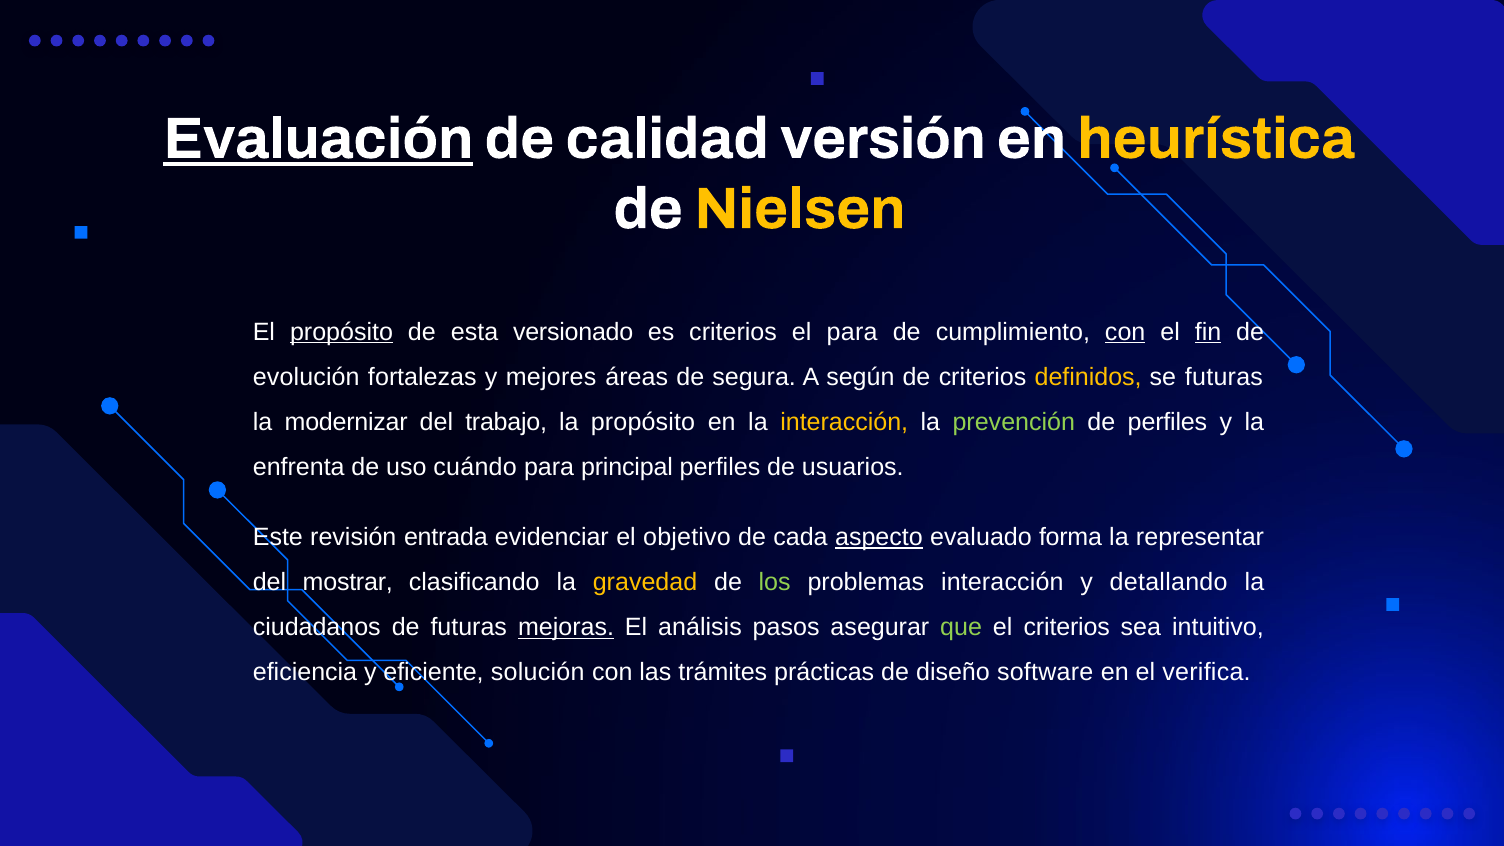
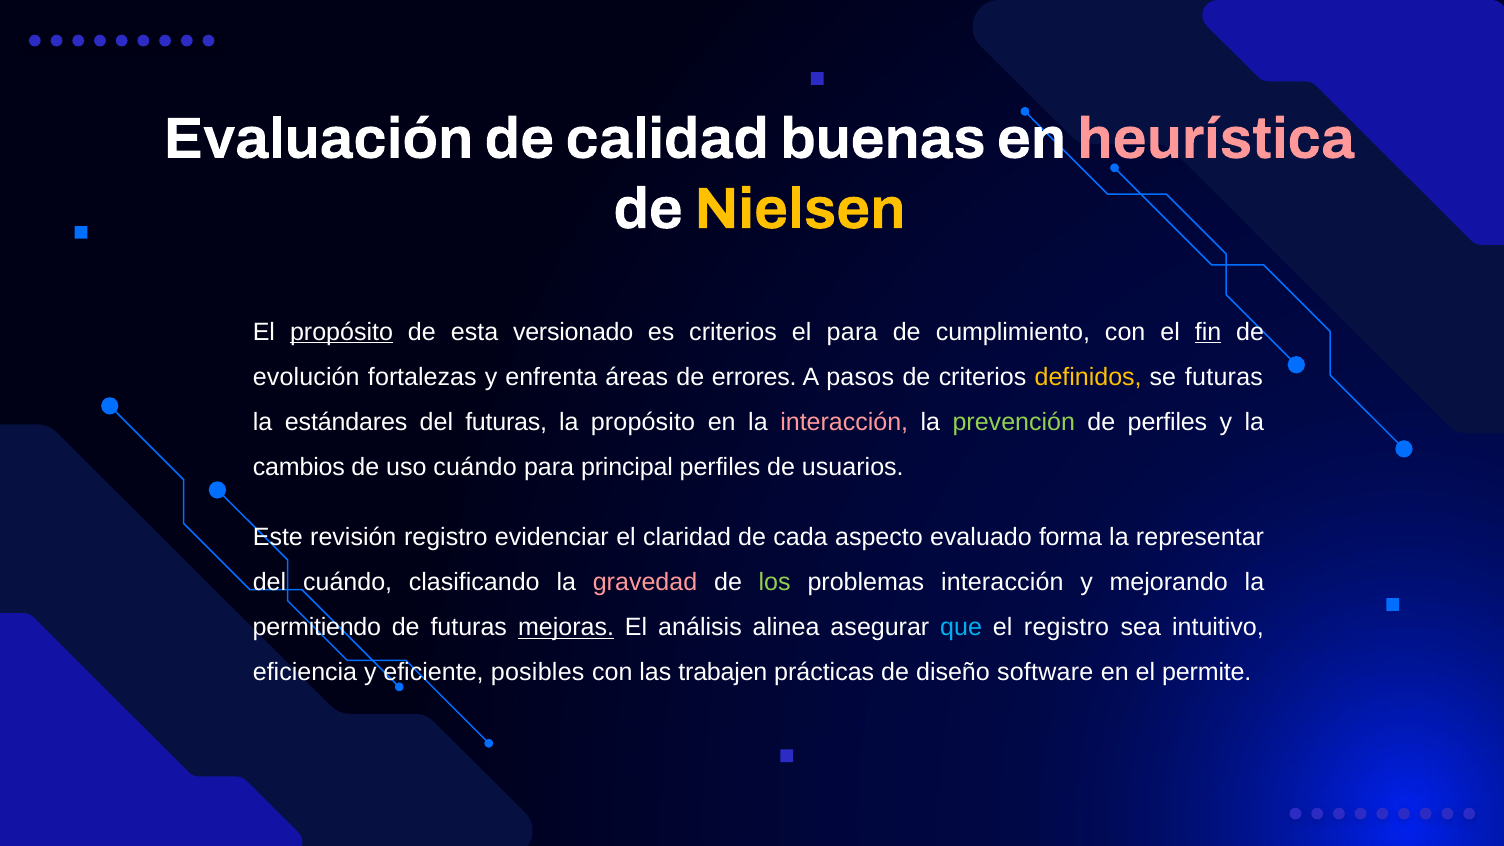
Evaluación underline: present -> none
versión: versión -> buenas
heurística colour: yellow -> pink
con at (1125, 332) underline: present -> none
mejores: mejores -> enfrenta
segura: segura -> errores
según: según -> pasos
modernizar: modernizar -> estándares
del trabajo: trabajo -> futuras
interacción at (844, 422) colour: yellow -> pink
enfrenta: enfrenta -> cambios
revisión entrada: entrada -> registro
objetivo: objetivo -> claridad
aspecto underline: present -> none
del mostrar: mostrar -> cuándo
gravedad colour: yellow -> pink
detallando: detallando -> mejorando
ciudadanos: ciudadanos -> permitiendo
pasos: pasos -> alinea
que colour: light green -> light blue
el criterios: criterios -> registro
solución: solución -> posibles
trámites: trámites -> trabajen
verifica: verifica -> permite
